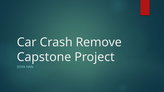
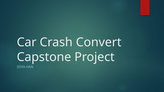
Remove: Remove -> Convert
